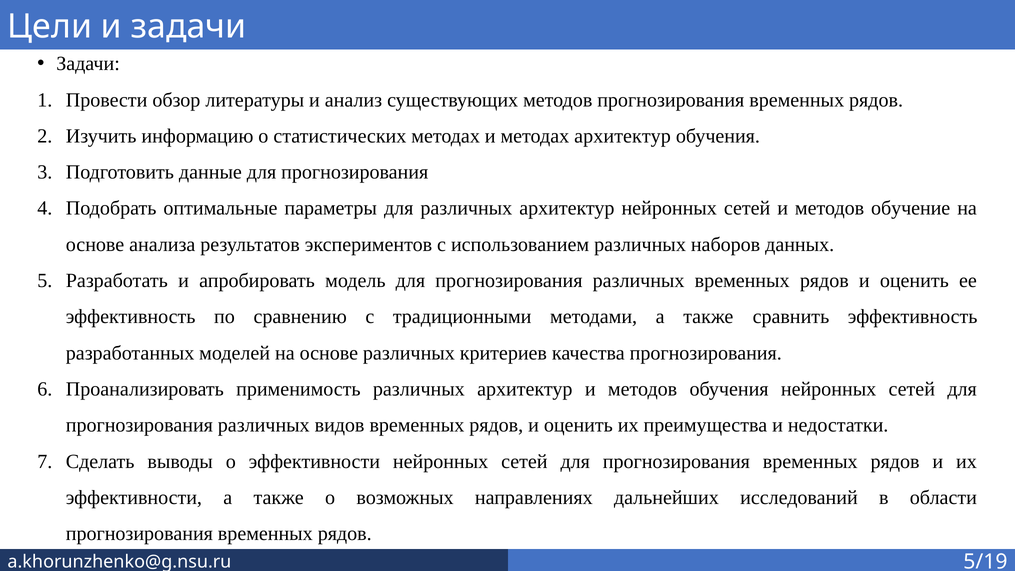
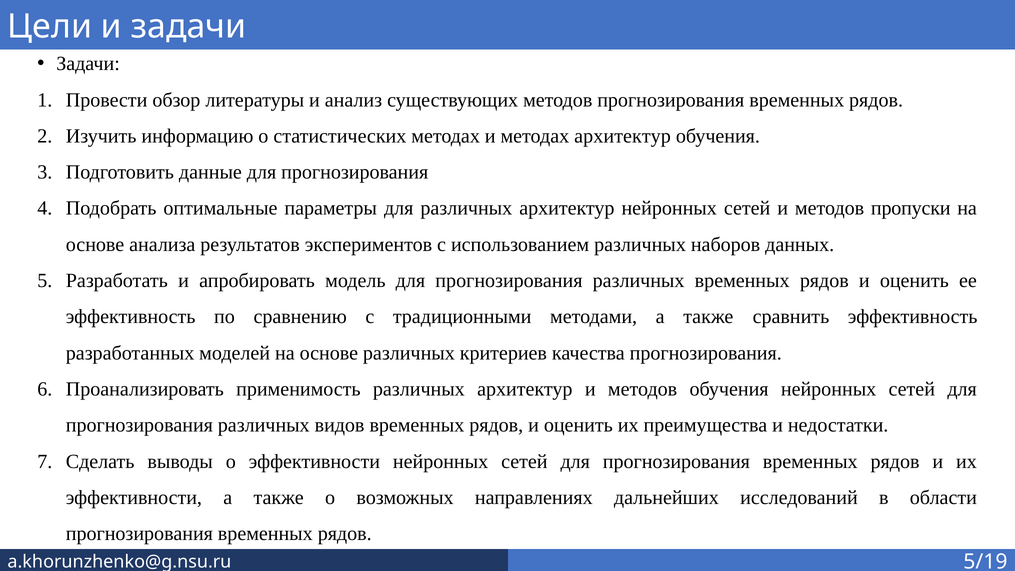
обучение: обучение -> пропуски
